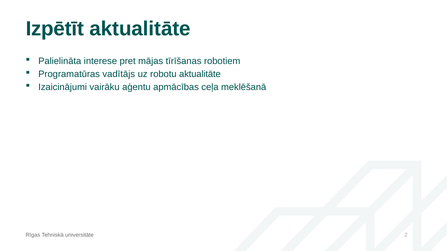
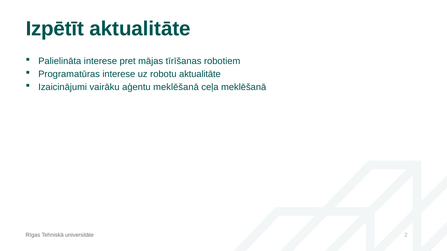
Programatūras vadītājs: vadītājs -> interese
aģentu apmācības: apmācības -> meklēšanā
